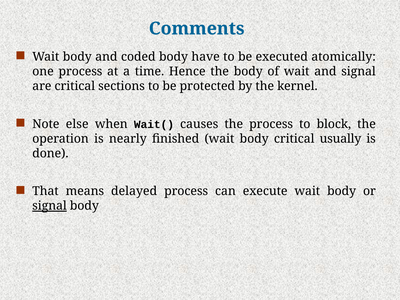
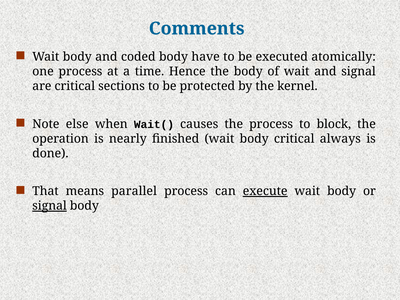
usually: usually -> always
delayed: delayed -> parallel
execute underline: none -> present
